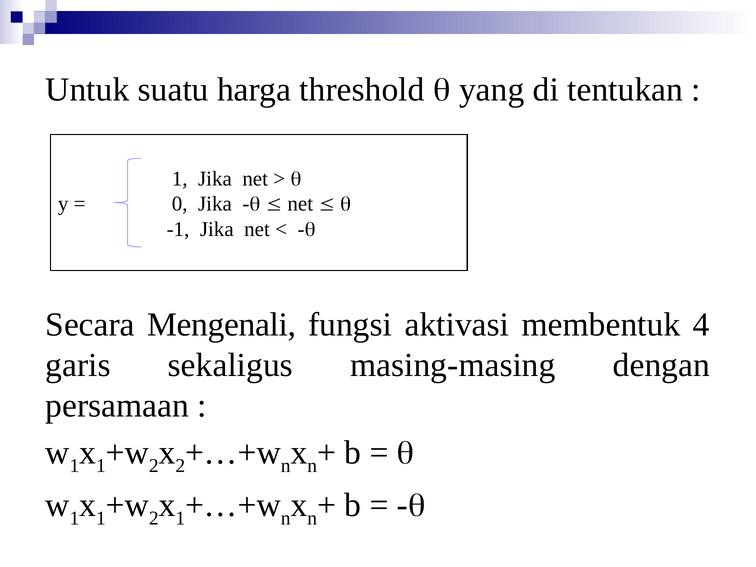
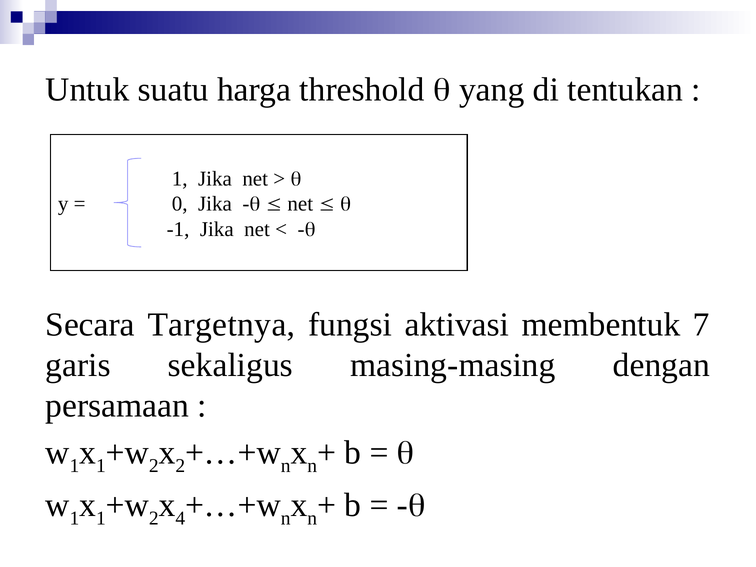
Mengenali: Mengenali -> Targetnya
4: 4 -> 7
1 at (180, 518): 1 -> 4
